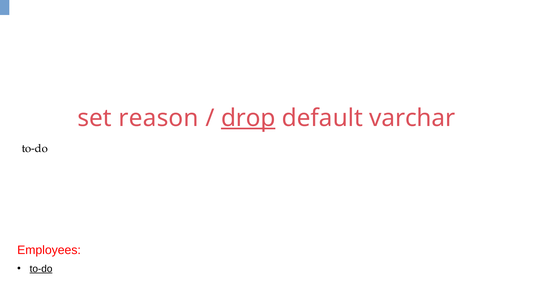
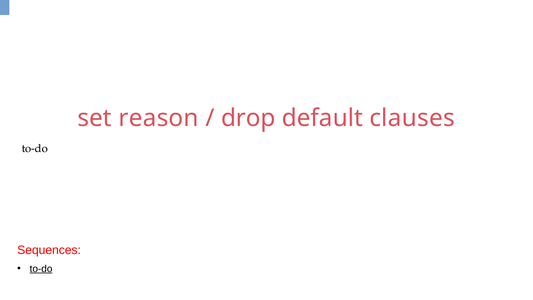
drop underline: present -> none
varchar: varchar -> clauses
Employees: Employees -> Sequences
